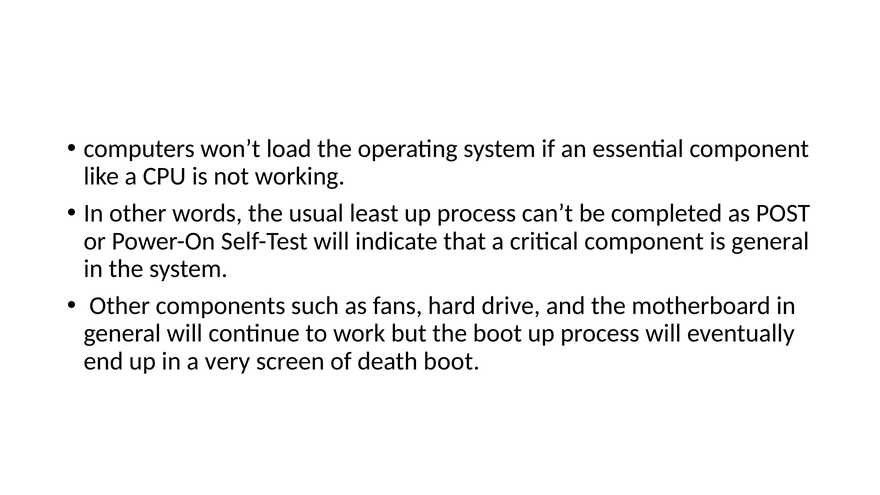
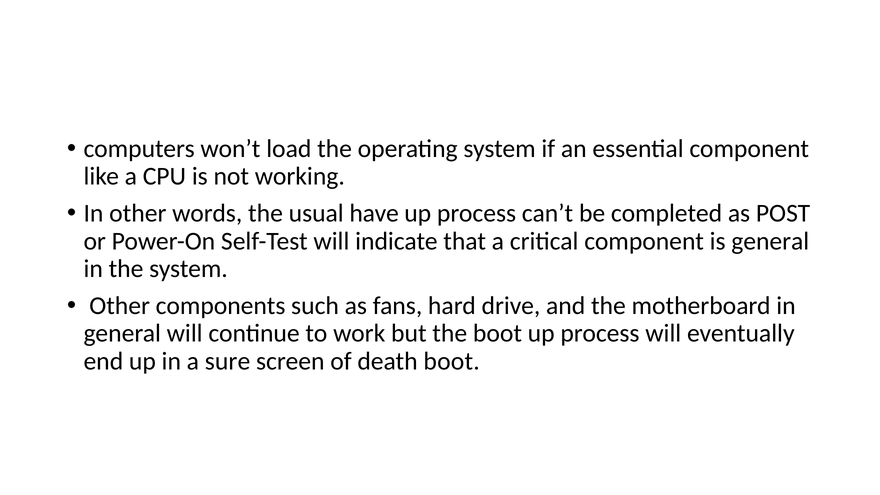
least: least -> have
very: very -> sure
